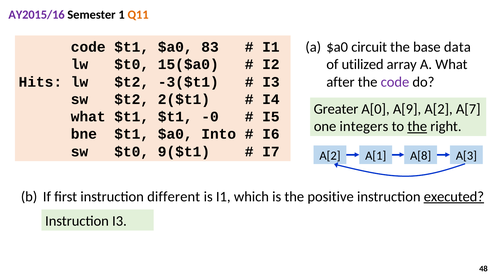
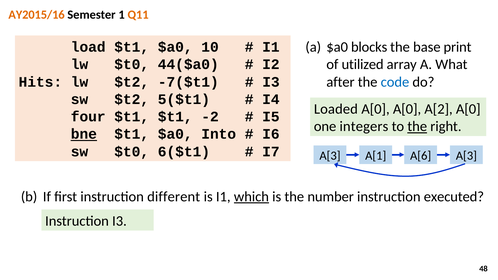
AY2015/16 colour: purple -> orange
circuit: circuit -> blocks
data: data -> print
code at (88, 47): code -> load
83: 83 -> 10
15($a0: 15($a0 -> 44($a0
code at (395, 82) colour: purple -> blue
-3($t1: -3($t1 -> -7($t1
2($t1: 2($t1 -> 5($t1
Greater: Greater -> Loaded
A[0 A[9: A[9 -> A[0
A[2 A[7: A[7 -> A[0
what at (88, 117): what -> four
-0: -0 -> -2
bne underline: none -> present
9($t1: 9($t1 -> 6($t1
A[2 at (330, 156): A[2 -> A[3
A[8: A[8 -> A[6
which underline: none -> present
positive: positive -> number
executed underline: present -> none
